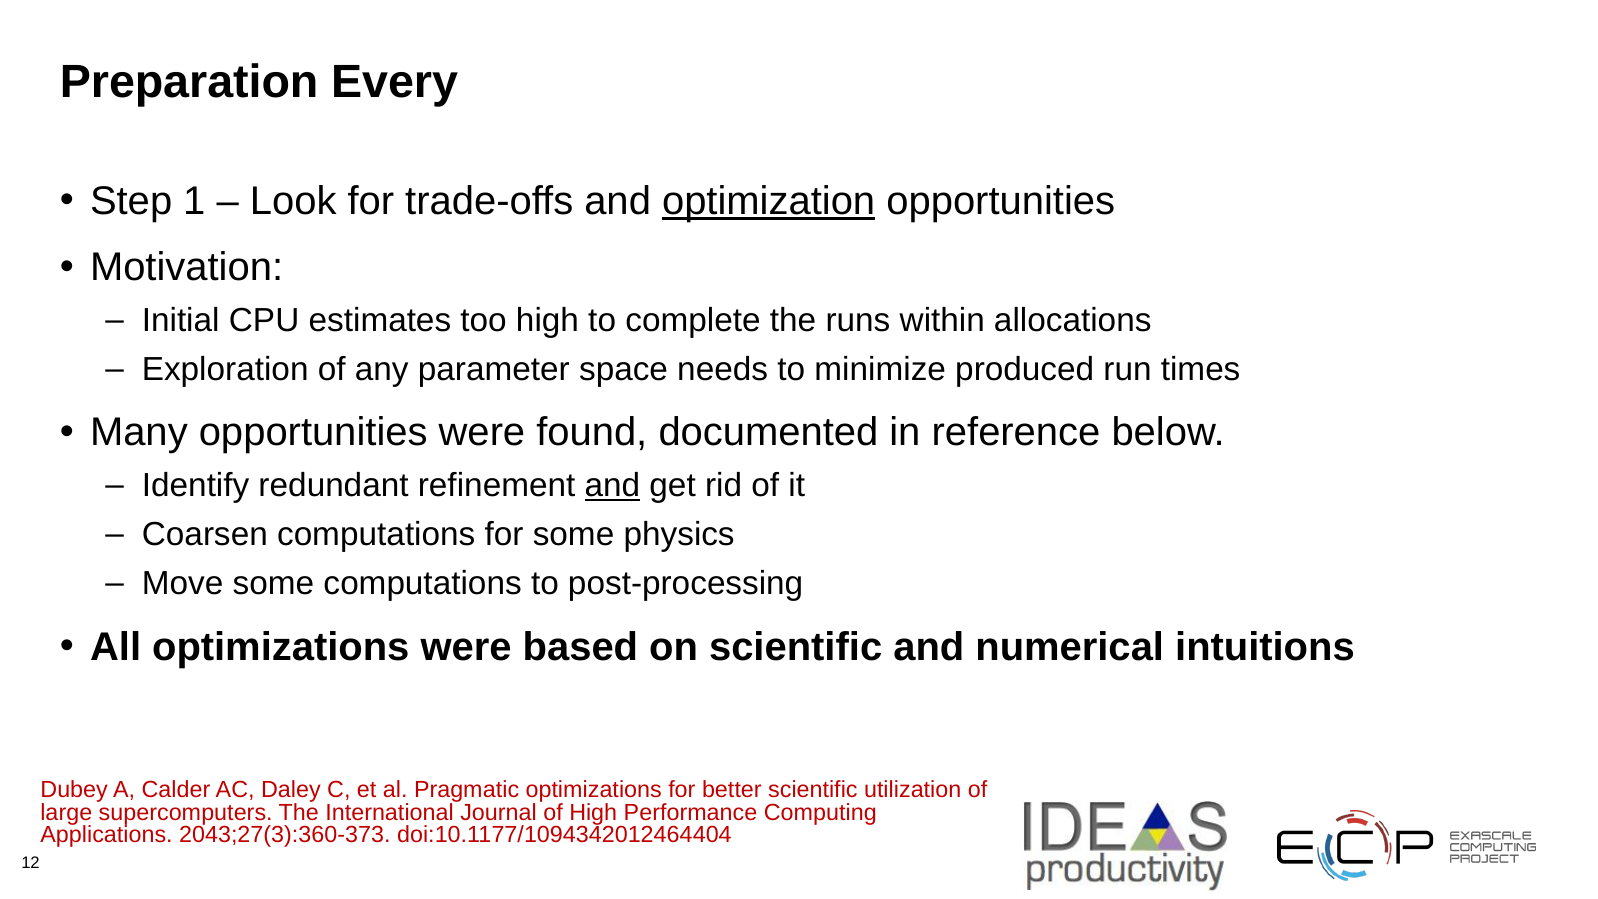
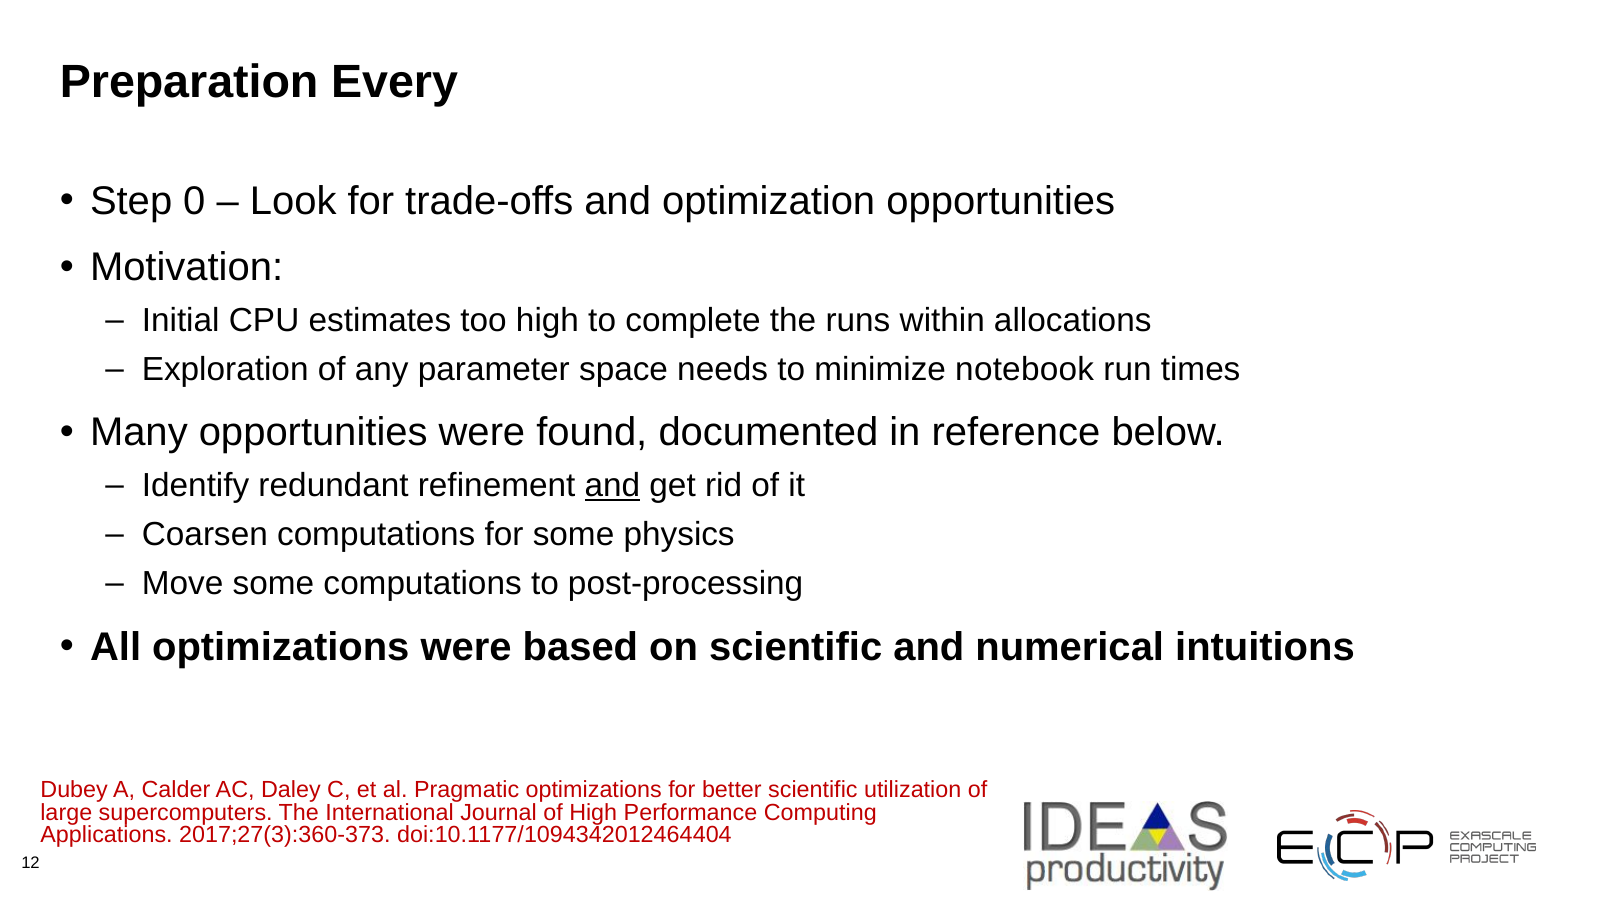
1: 1 -> 0
optimization underline: present -> none
produced: produced -> notebook
2043;27(3):360-373: 2043;27(3):360-373 -> 2017;27(3):360-373
